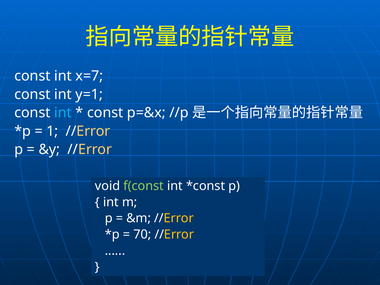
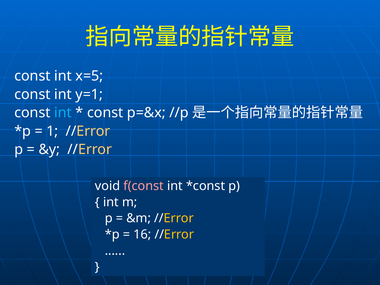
x=7: x=7 -> x=5
f(const colour: light green -> pink
70: 70 -> 16
